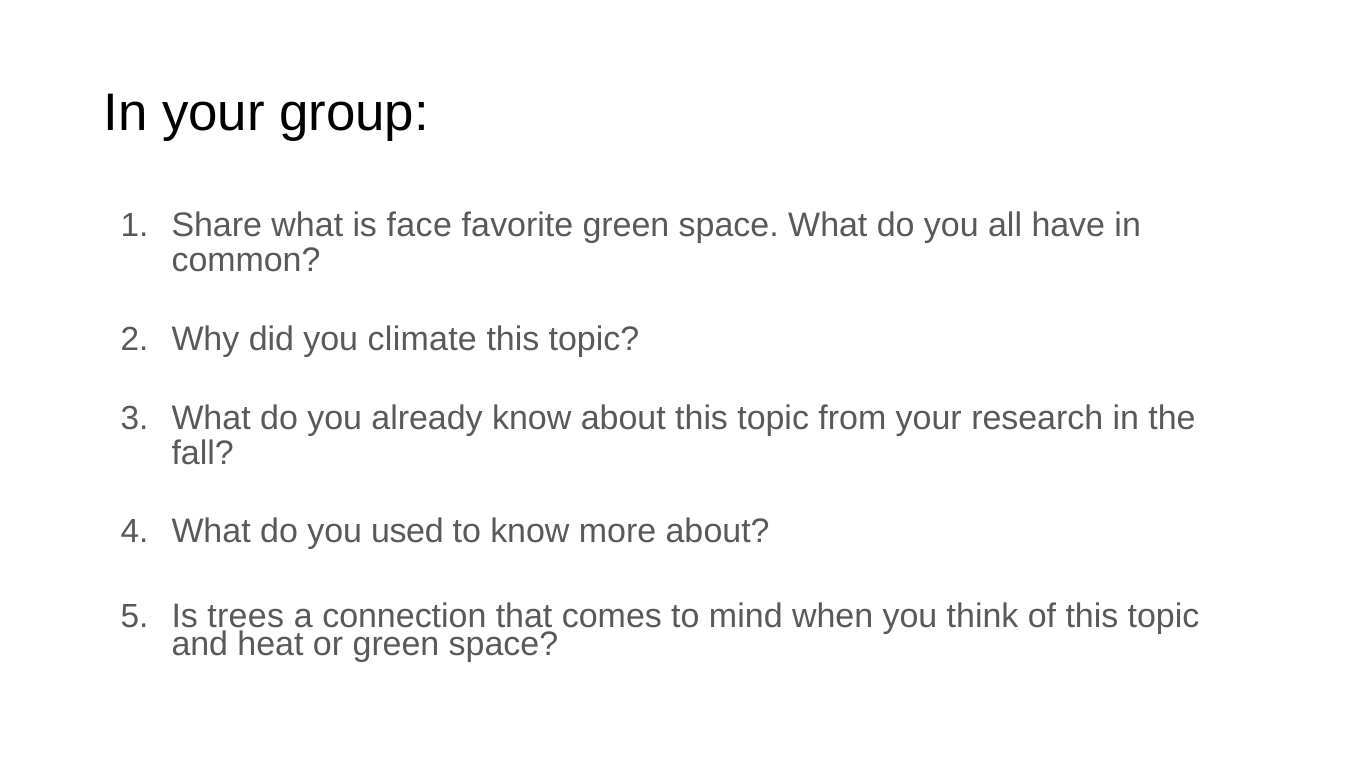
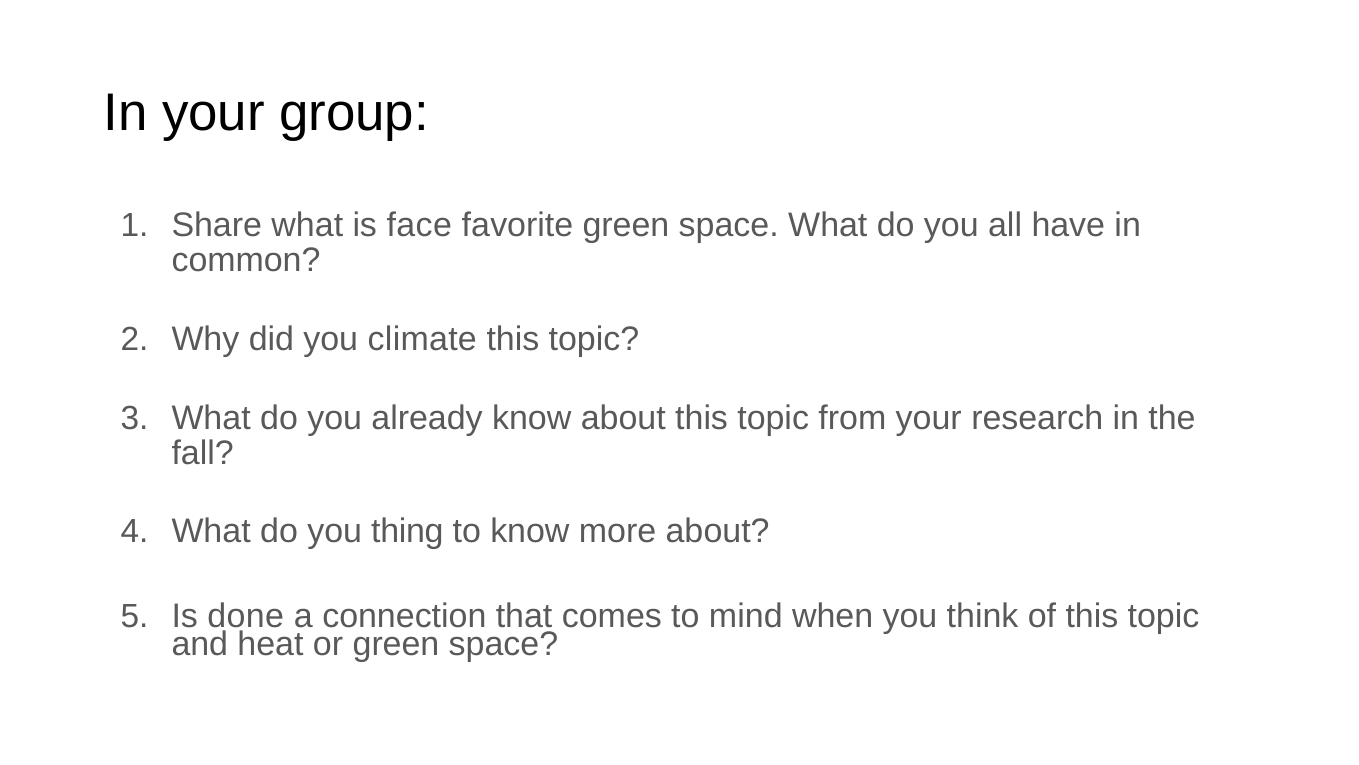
used: used -> thing
trees: trees -> done
